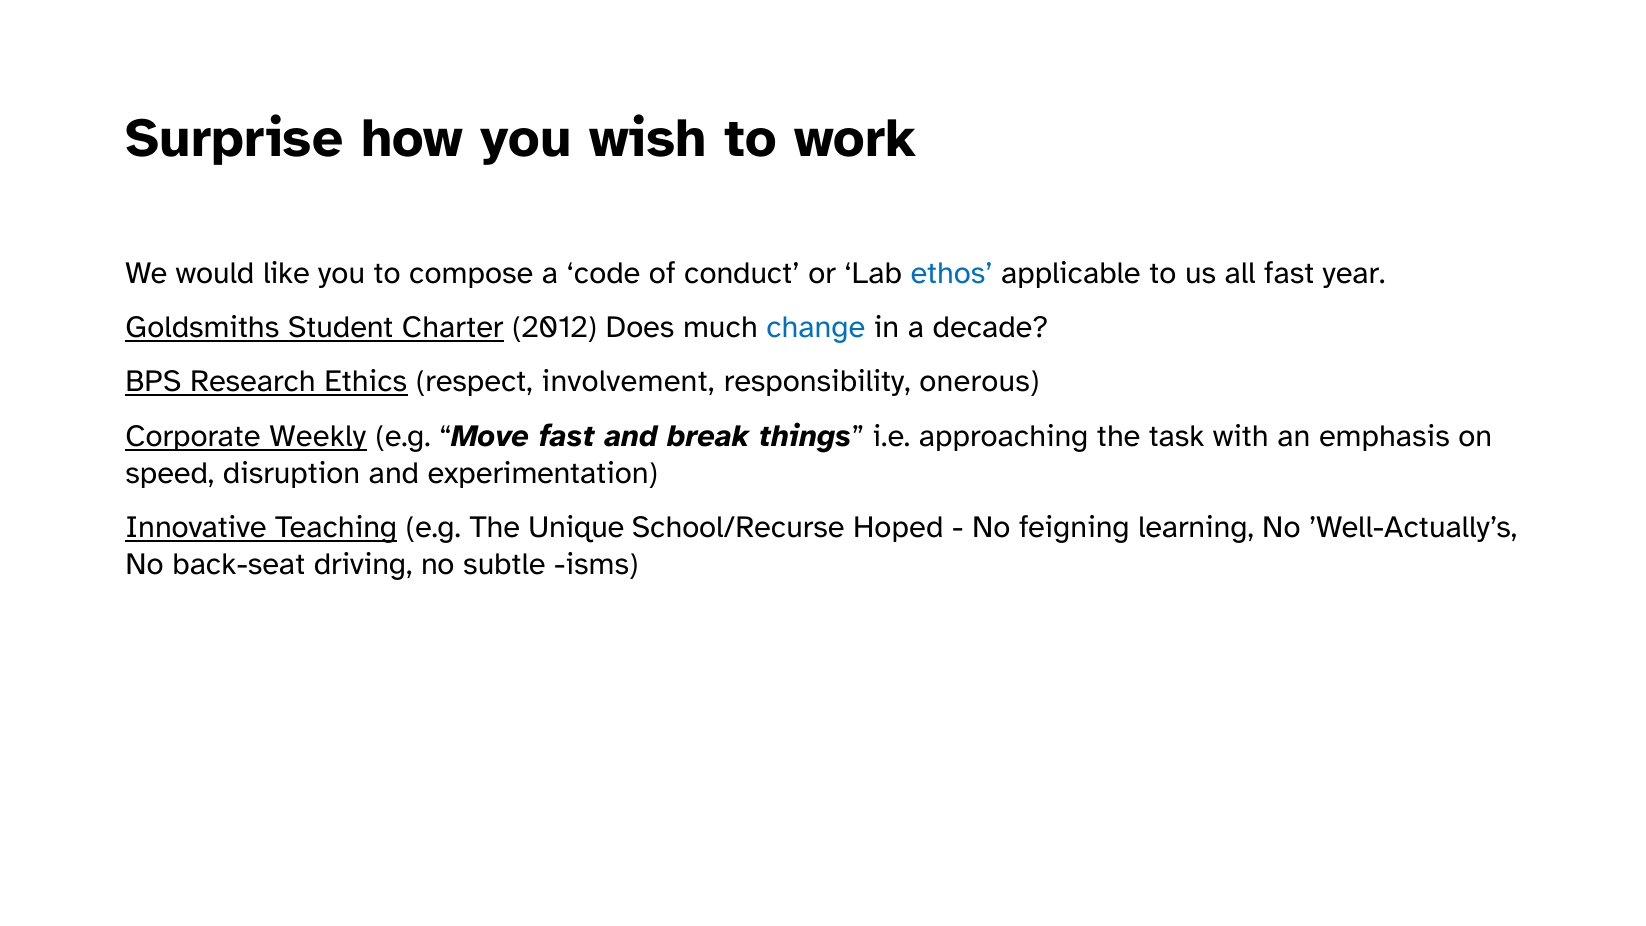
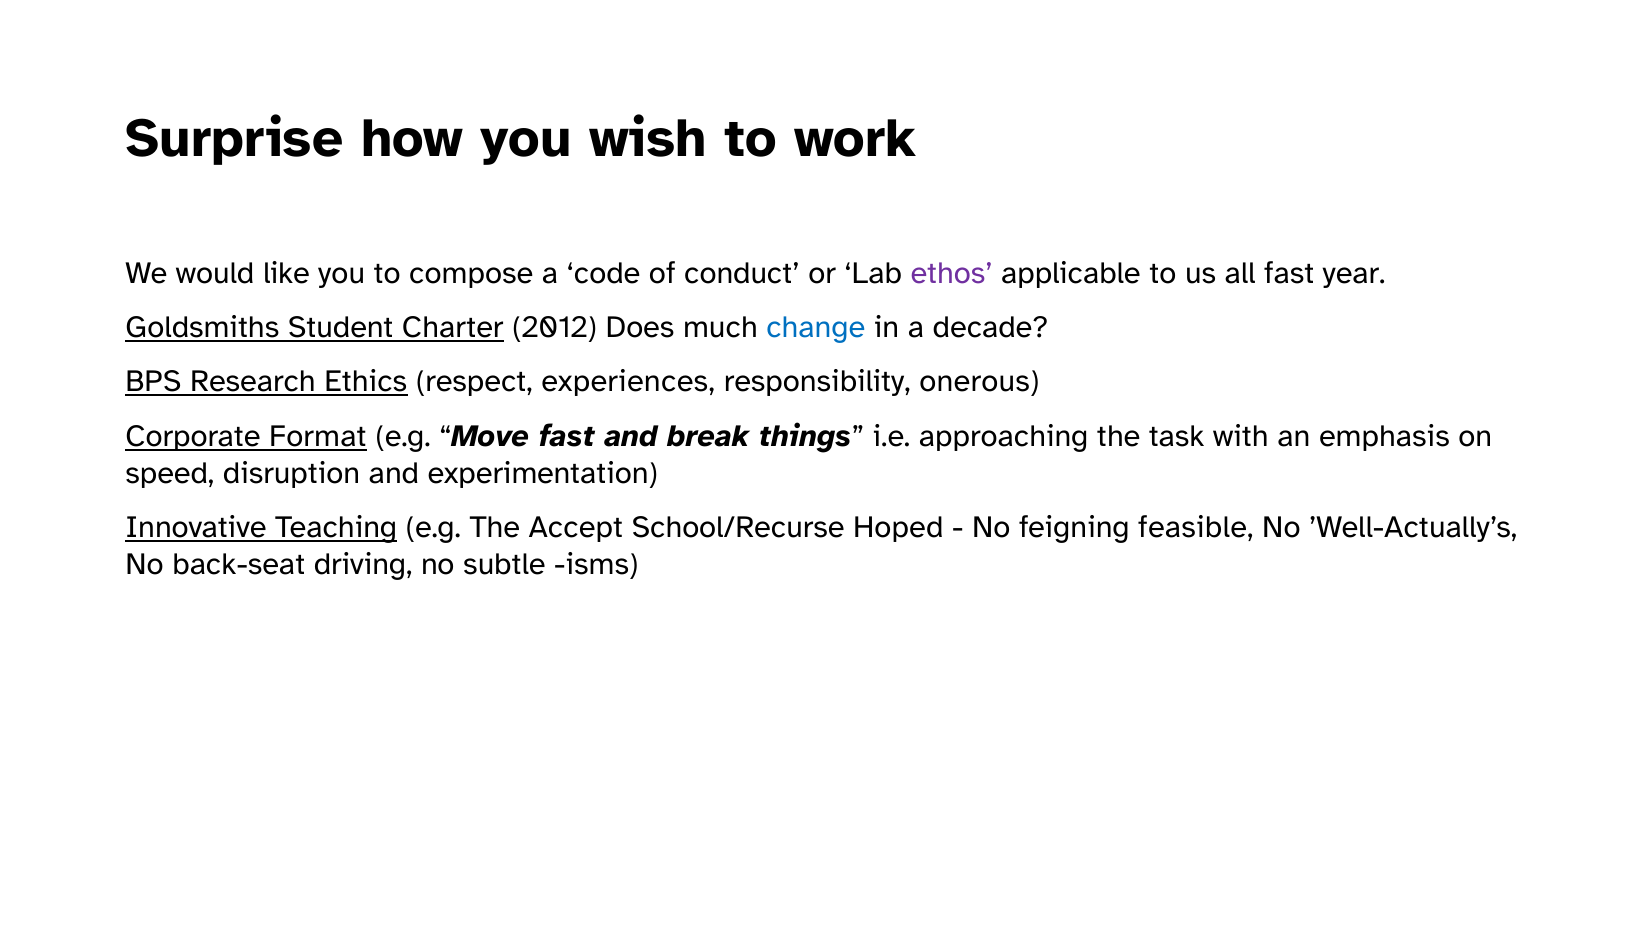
ethos colour: blue -> purple
involvement: involvement -> experiences
Weekly: Weekly -> Format
Unique: Unique -> Accept
learning: learning -> feasible
